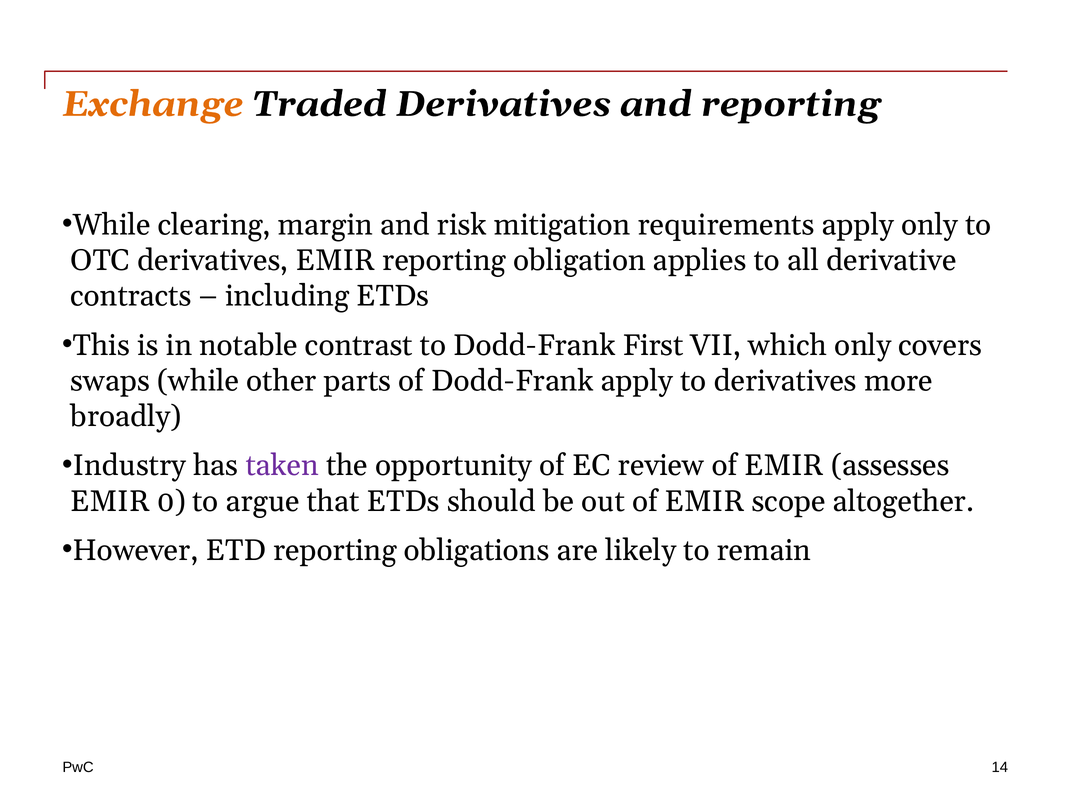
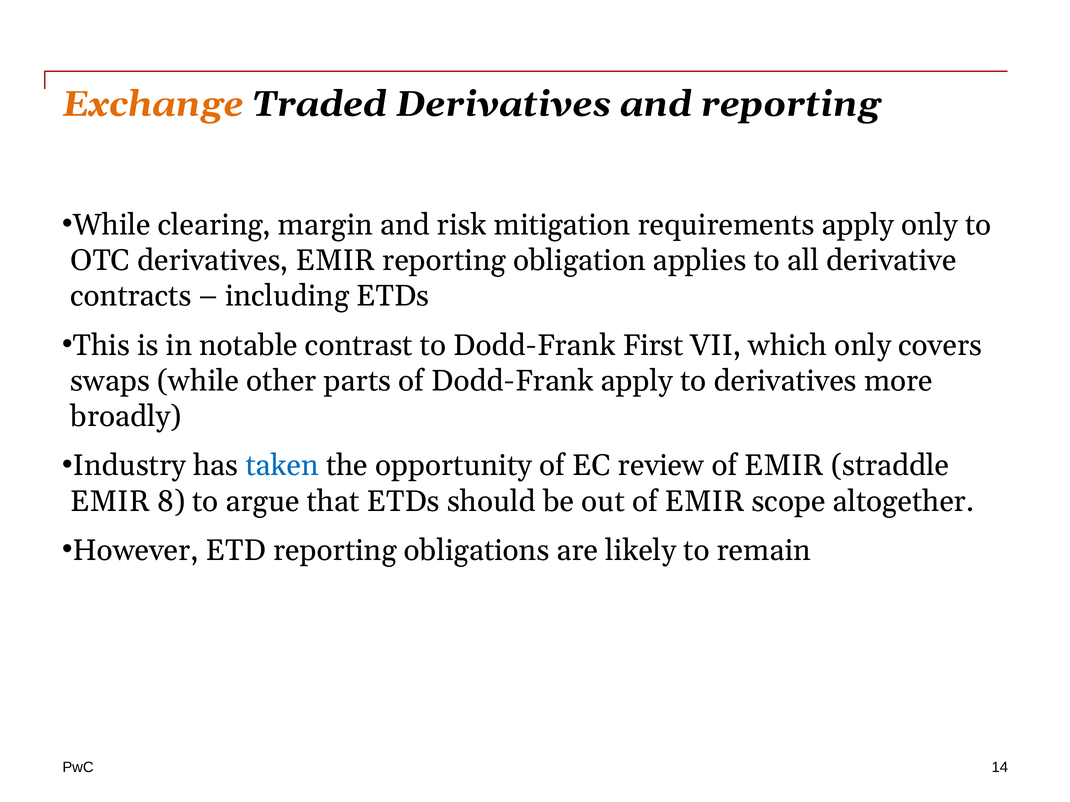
taken colour: purple -> blue
assesses: assesses -> straddle
0: 0 -> 8
